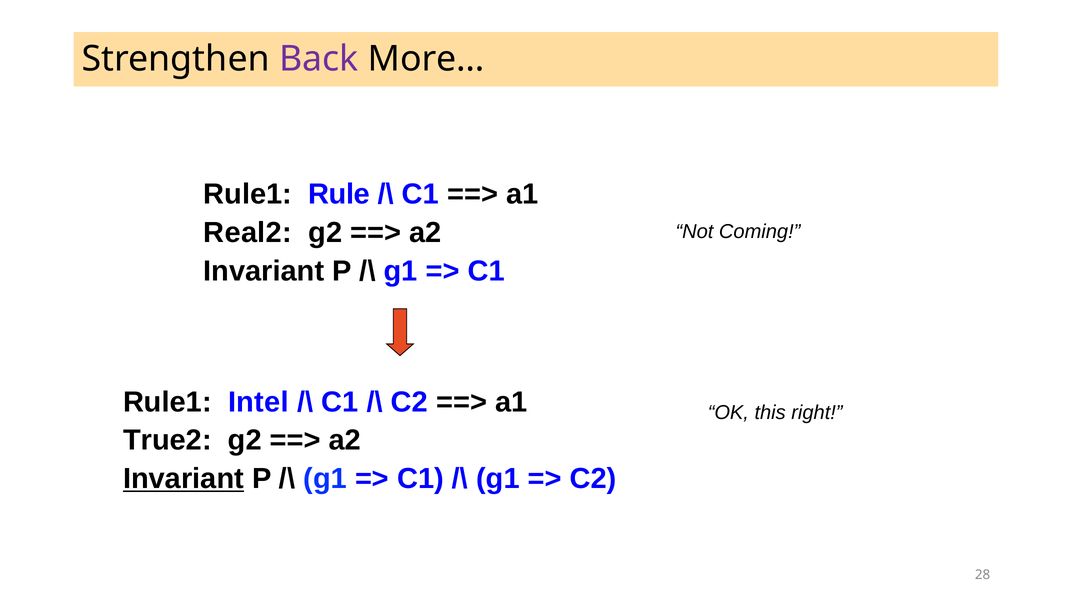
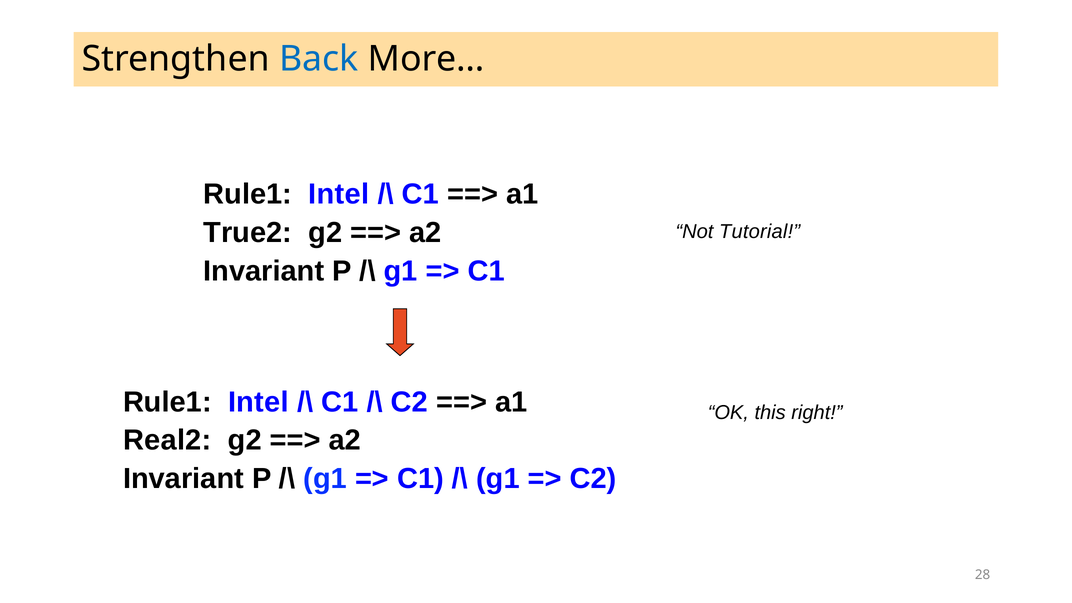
Back colour: purple -> blue
Rule at (339, 194): Rule -> Intel
Real2: Real2 -> True2
Coming: Coming -> Tutorial
True2: True2 -> Real2
Invariant at (183, 479) underline: present -> none
